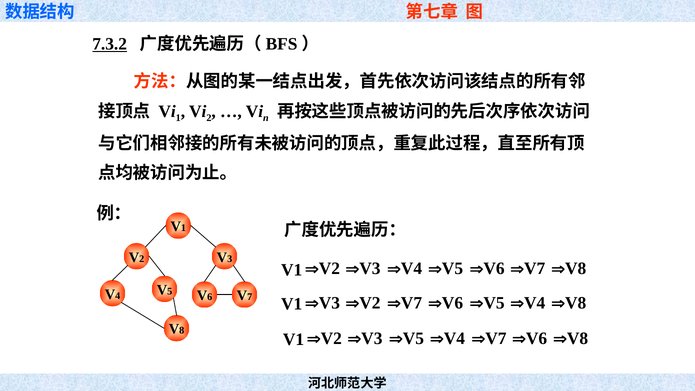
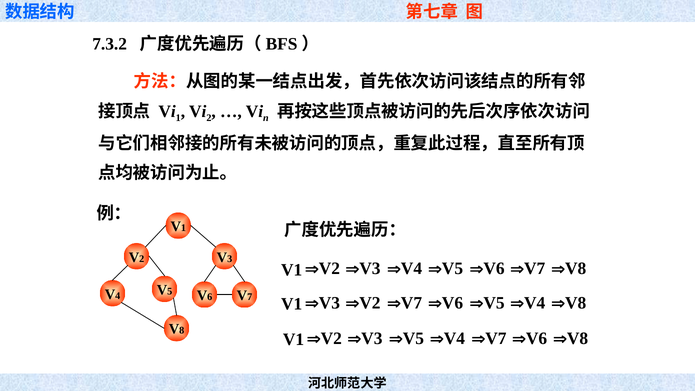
7.3.2 underline: present -> none
